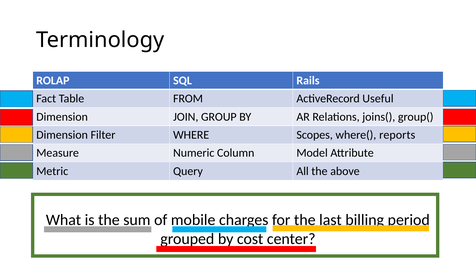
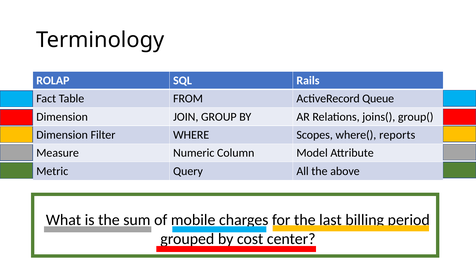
Useful: Useful -> Queue
